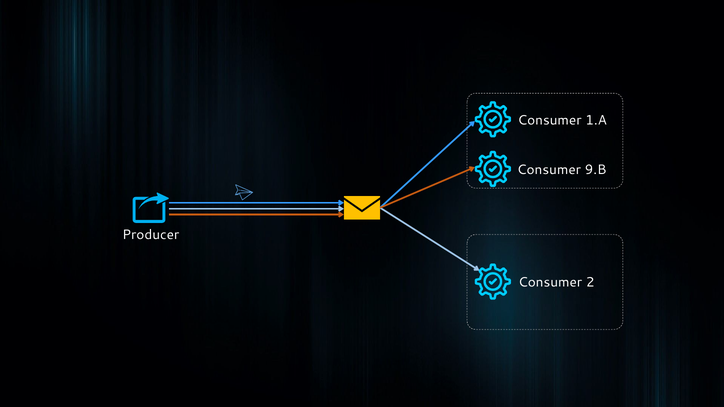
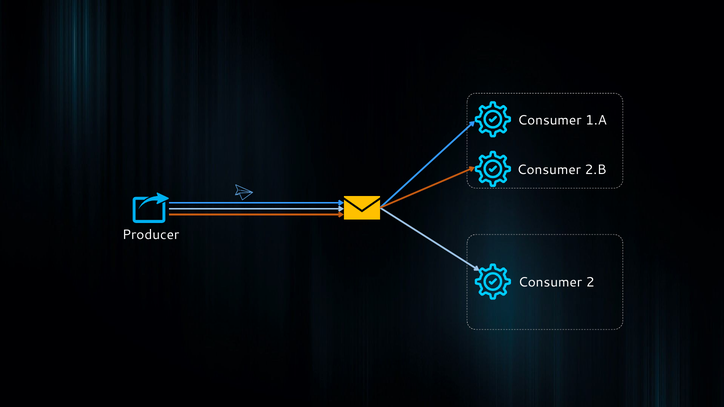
9.B: 9.B -> 2.B
